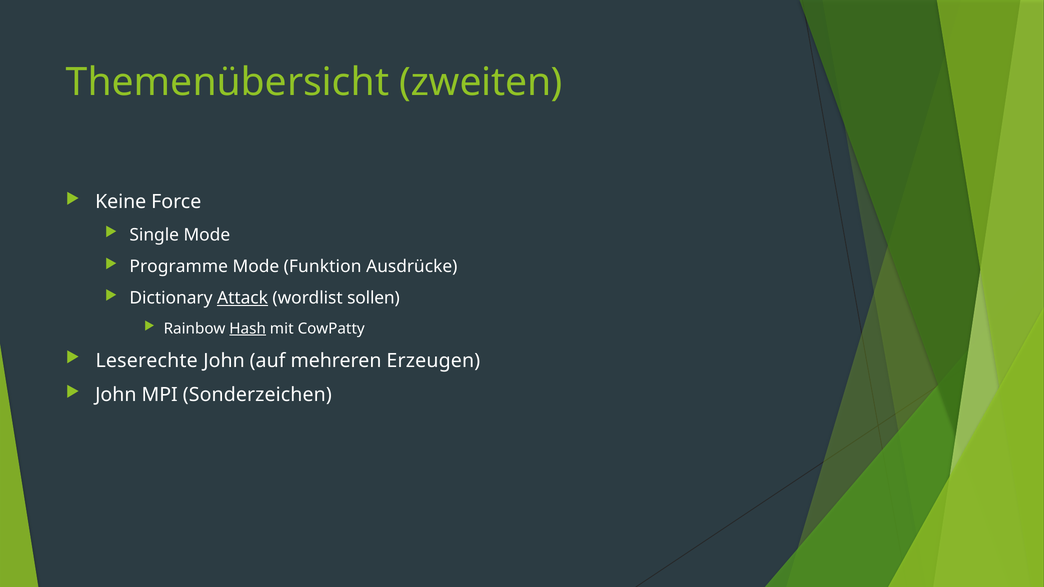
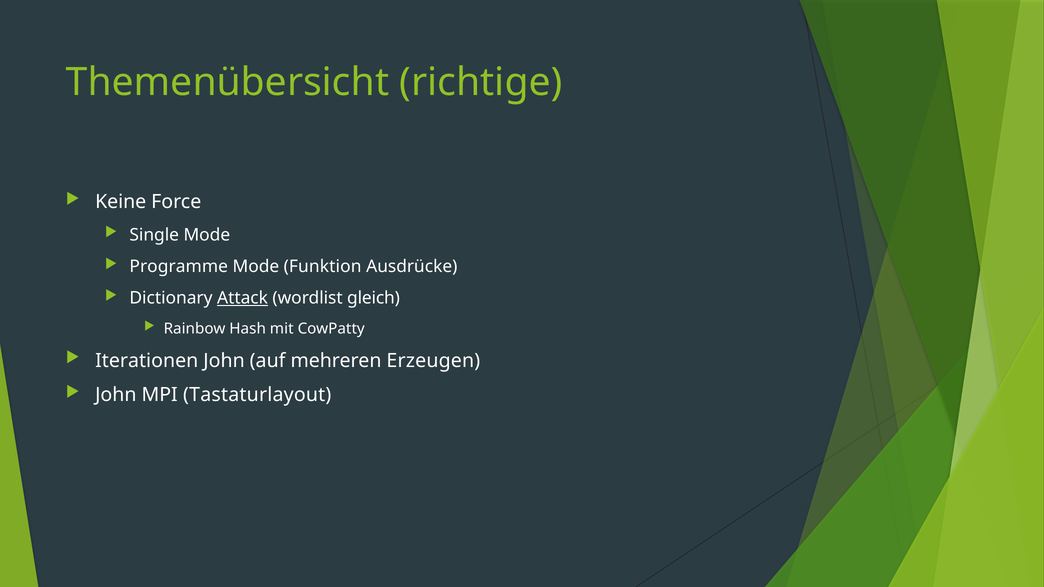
zweiten: zweiten -> richtige
sollen: sollen -> gleich
Hash underline: present -> none
Leserechte: Leserechte -> Iterationen
Sonderzeichen: Sonderzeichen -> Tastaturlayout
